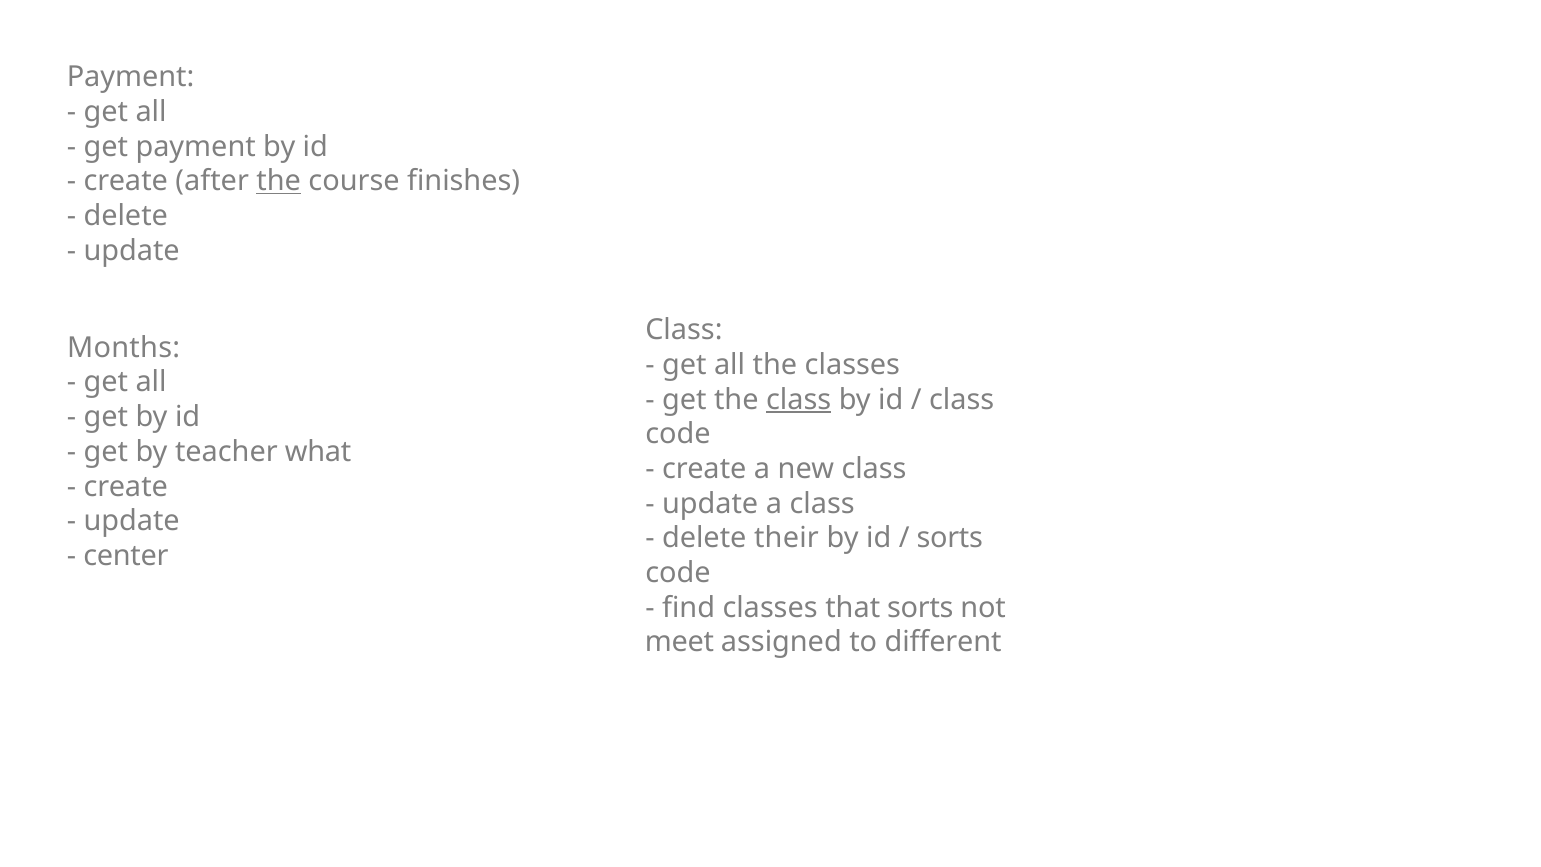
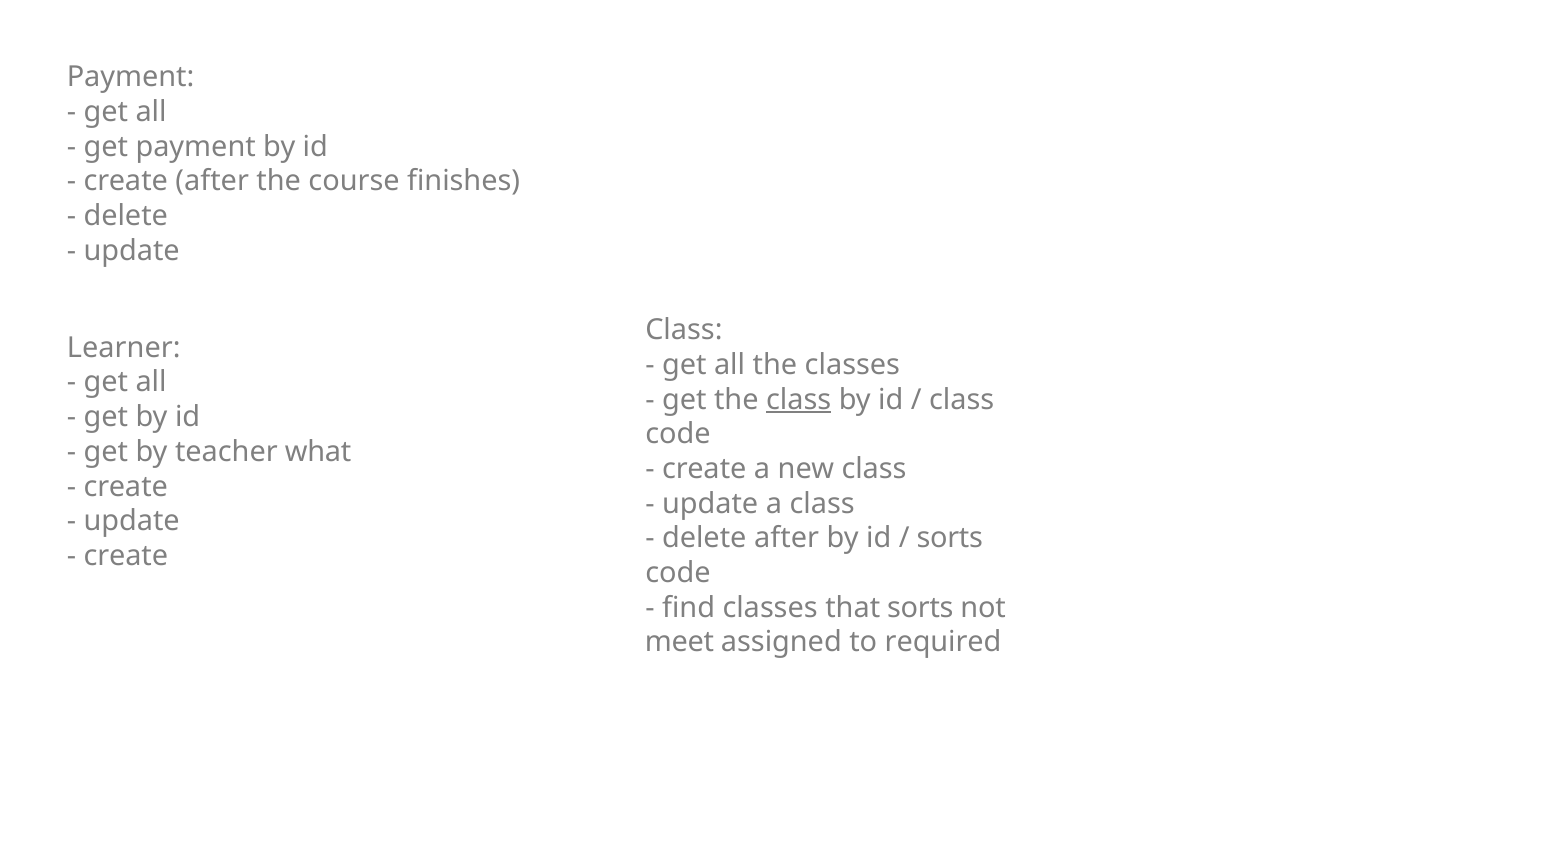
the at (279, 181) underline: present -> none
Months: Months -> Learner
delete their: their -> after
center at (126, 556): center -> create
different: different -> required
